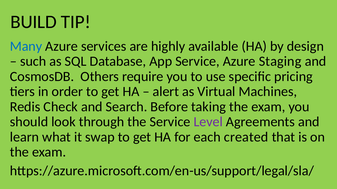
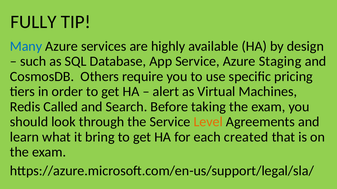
BUILD: BUILD -> FULLY
Check: Check -> Called
Level colour: purple -> orange
swap: swap -> bring
